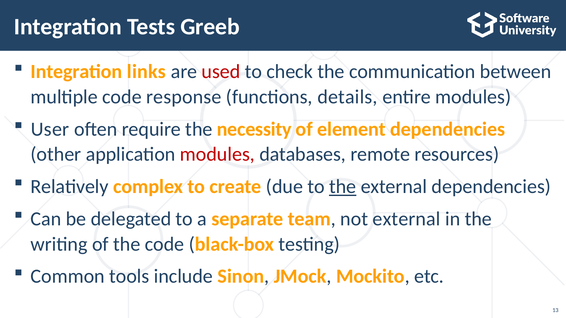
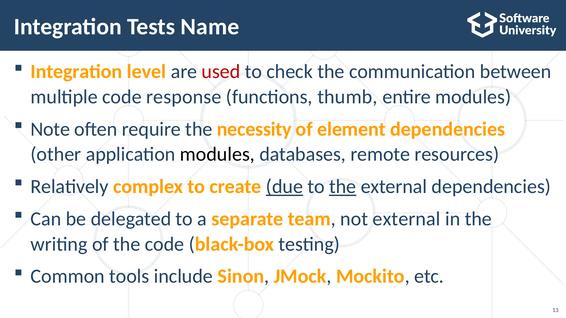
Greeb: Greeb -> Name
links: links -> level
details: details -> thumb
User: User -> Note
modules at (217, 155) colour: red -> black
due underline: none -> present
